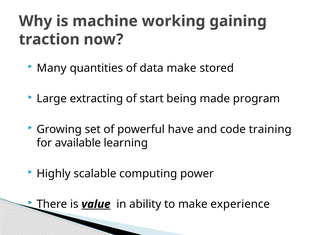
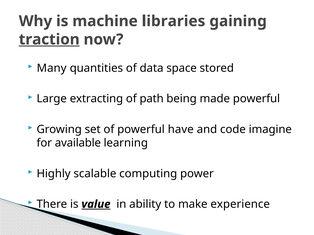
working: working -> libraries
traction underline: none -> present
data make: make -> space
start: start -> path
made program: program -> powerful
training: training -> imagine
